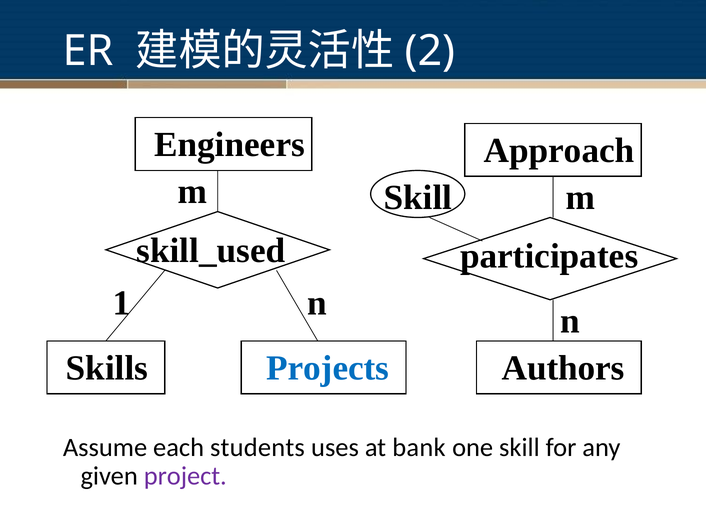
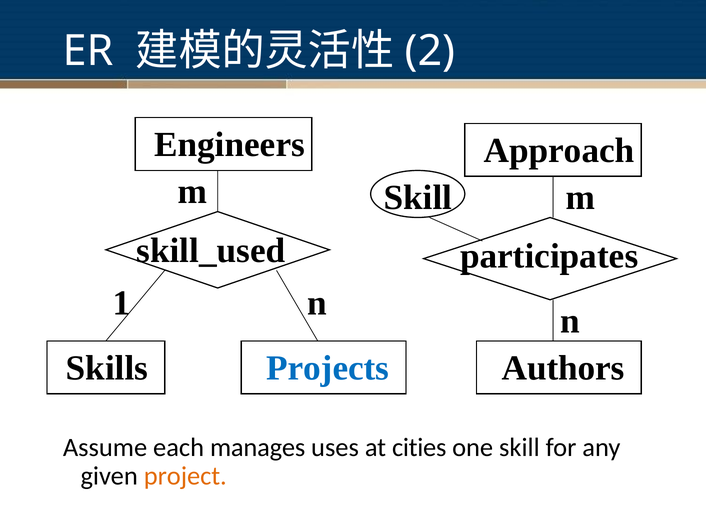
students: students -> manages
bank: bank -> cities
project colour: purple -> orange
